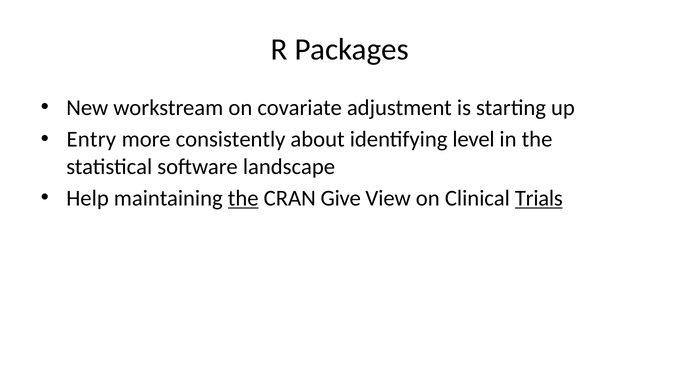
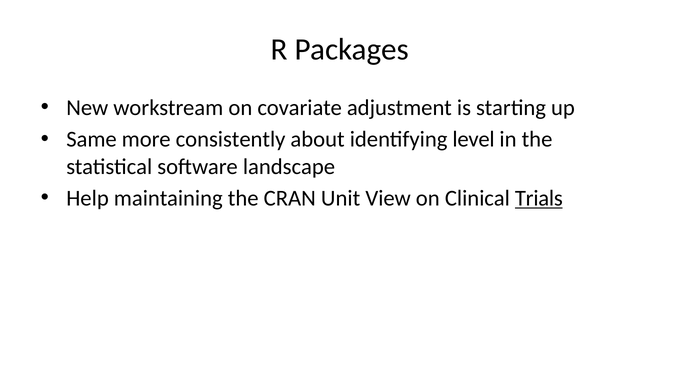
Entry: Entry -> Same
the at (243, 198) underline: present -> none
Give: Give -> Unit
